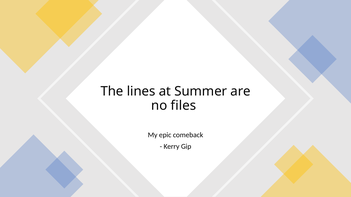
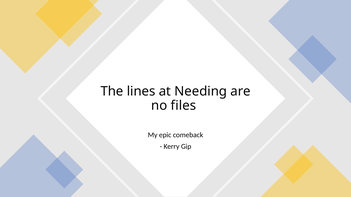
Summer: Summer -> Needing
